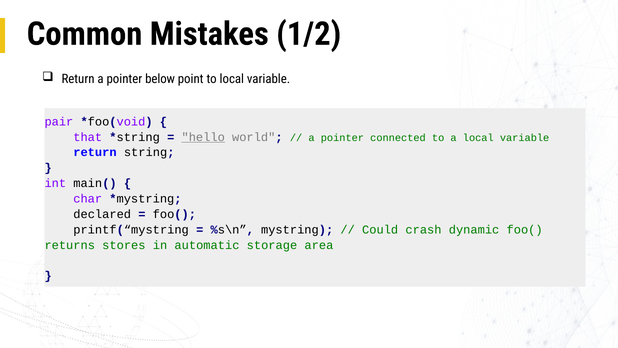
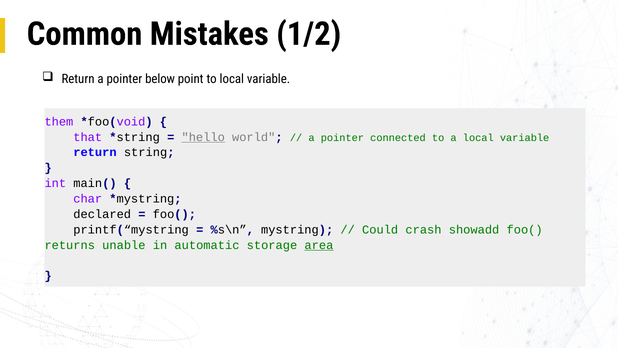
pair: pair -> them
dynamic: dynamic -> showadd
stores: stores -> unable
area underline: none -> present
